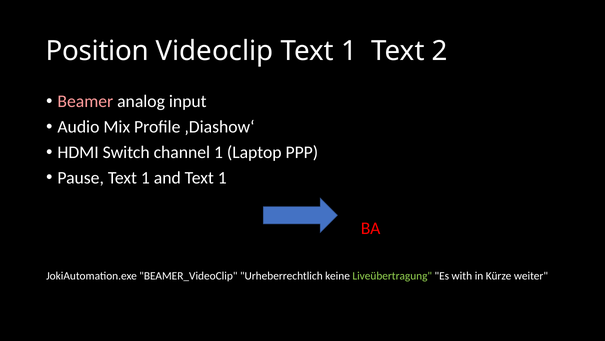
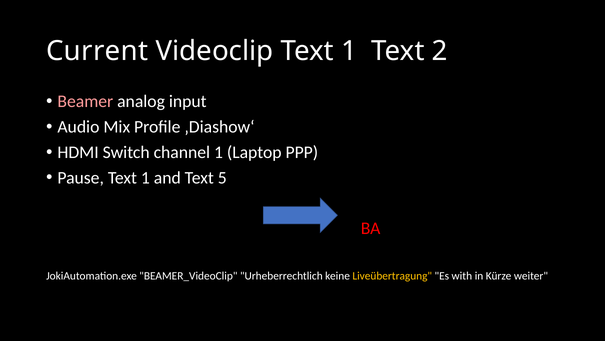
Position: Position -> Current
and Text 1: 1 -> 5
Liveübertragung colour: light green -> yellow
